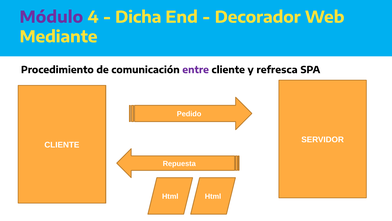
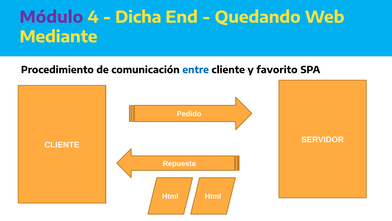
Decorador: Decorador -> Quedando
entre colour: purple -> blue
refresca: refresca -> favorito
